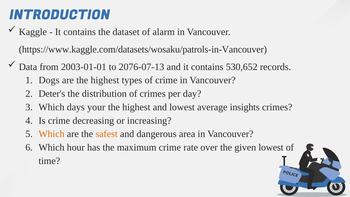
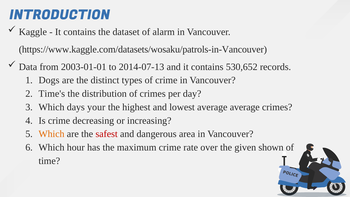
2076-07-13: 2076-07-13 -> 2014-07-13
are the highest: highest -> distinct
Deter's: Deter's -> Time's
average insights: insights -> average
safest colour: orange -> red
given lowest: lowest -> shown
